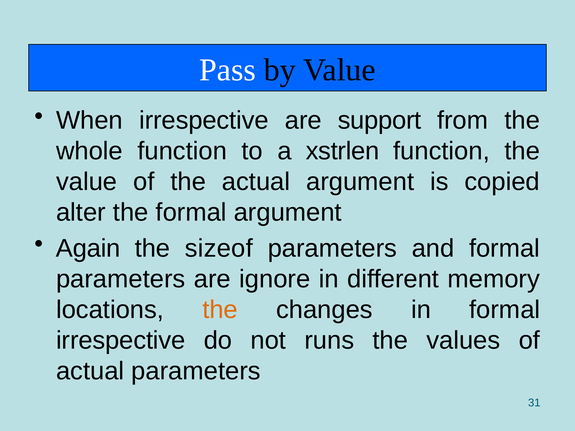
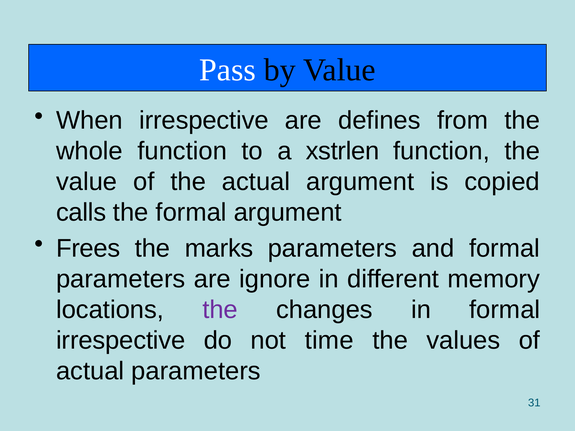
support: support -> defines
alter: alter -> calls
Again: Again -> Frees
sizeof: sizeof -> marks
the at (220, 310) colour: orange -> purple
runs: runs -> time
